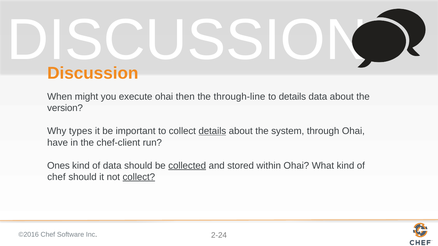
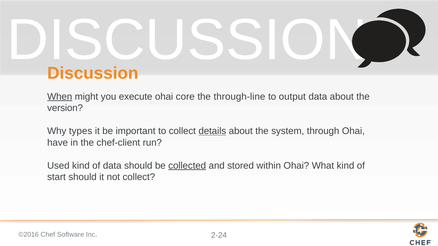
When underline: none -> present
then: then -> core
to details: details -> output
Ones: Ones -> Used
chef at (56, 177): chef -> start
collect at (139, 177) underline: present -> none
